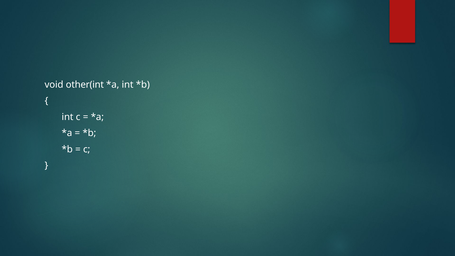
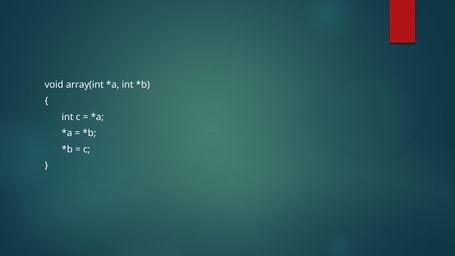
other(int: other(int -> array(int
